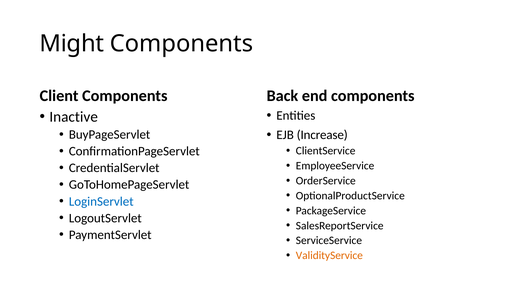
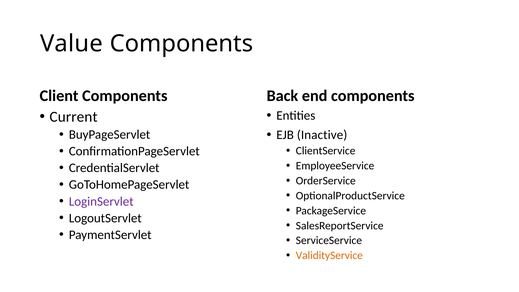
Might: Might -> Value
Inactive: Inactive -> Current
Increase: Increase -> Inactive
LoginServlet colour: blue -> purple
